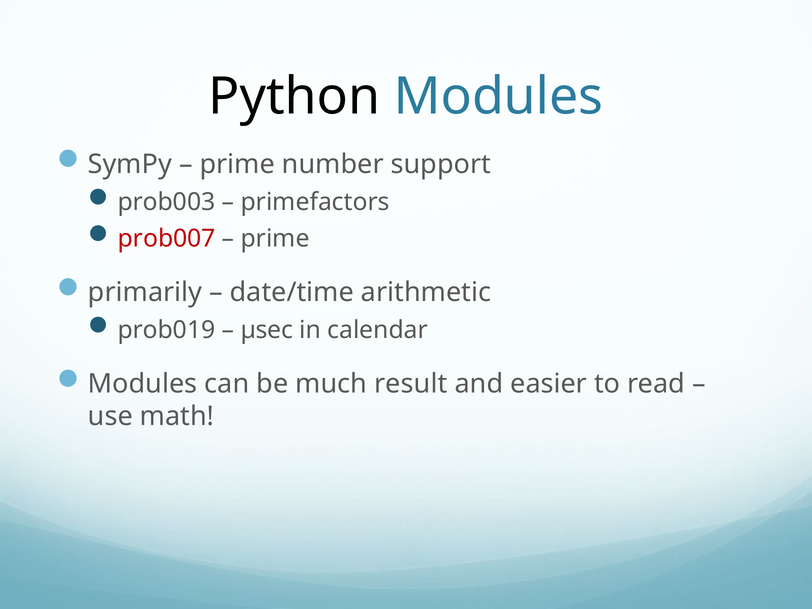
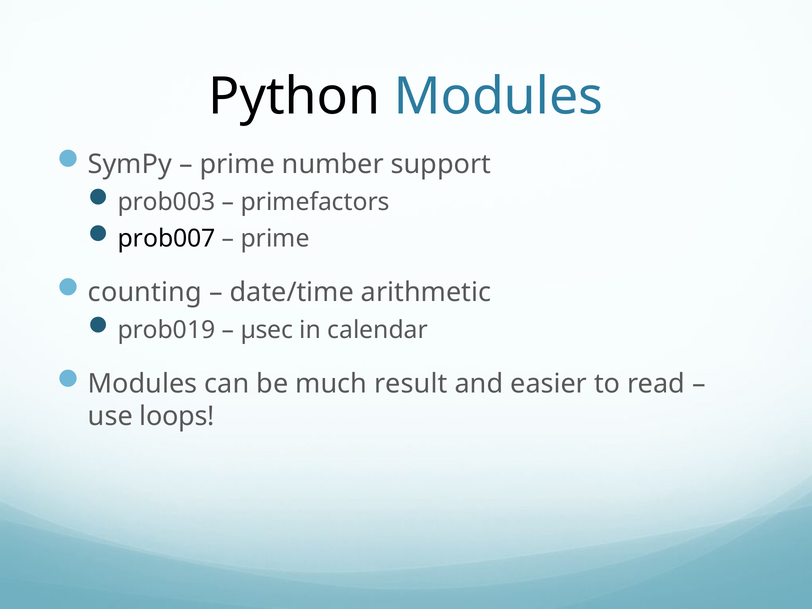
prob007 colour: red -> black
primarily: primarily -> counting
math: math -> loops
